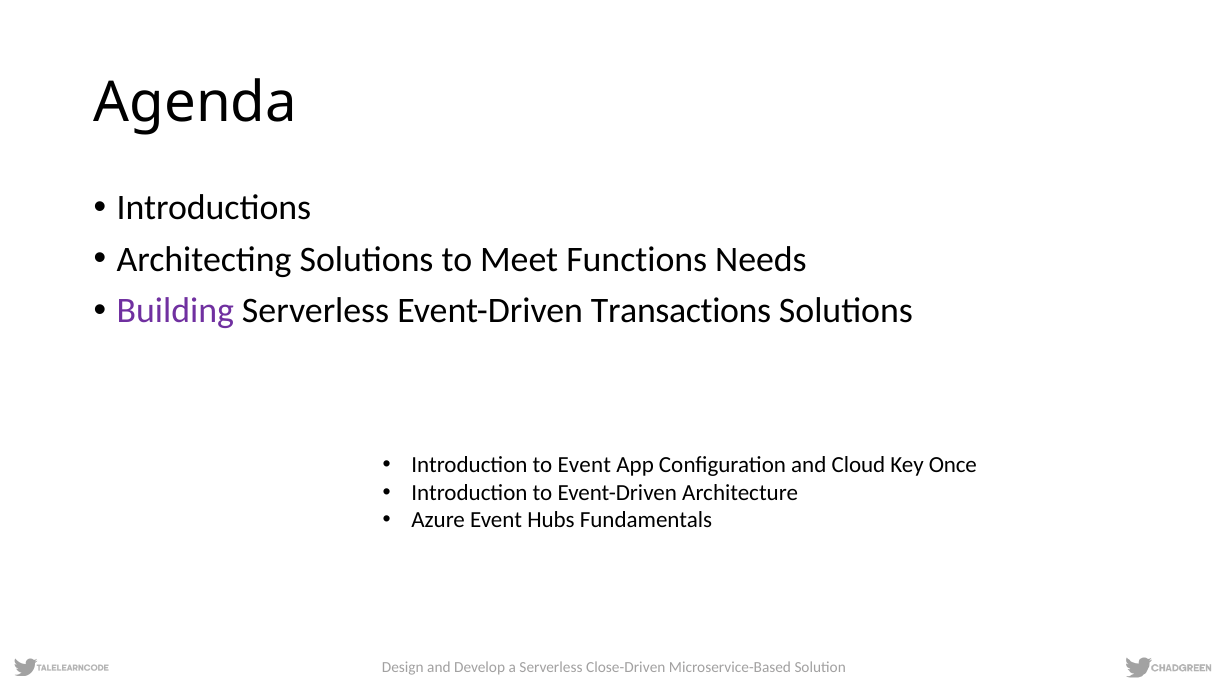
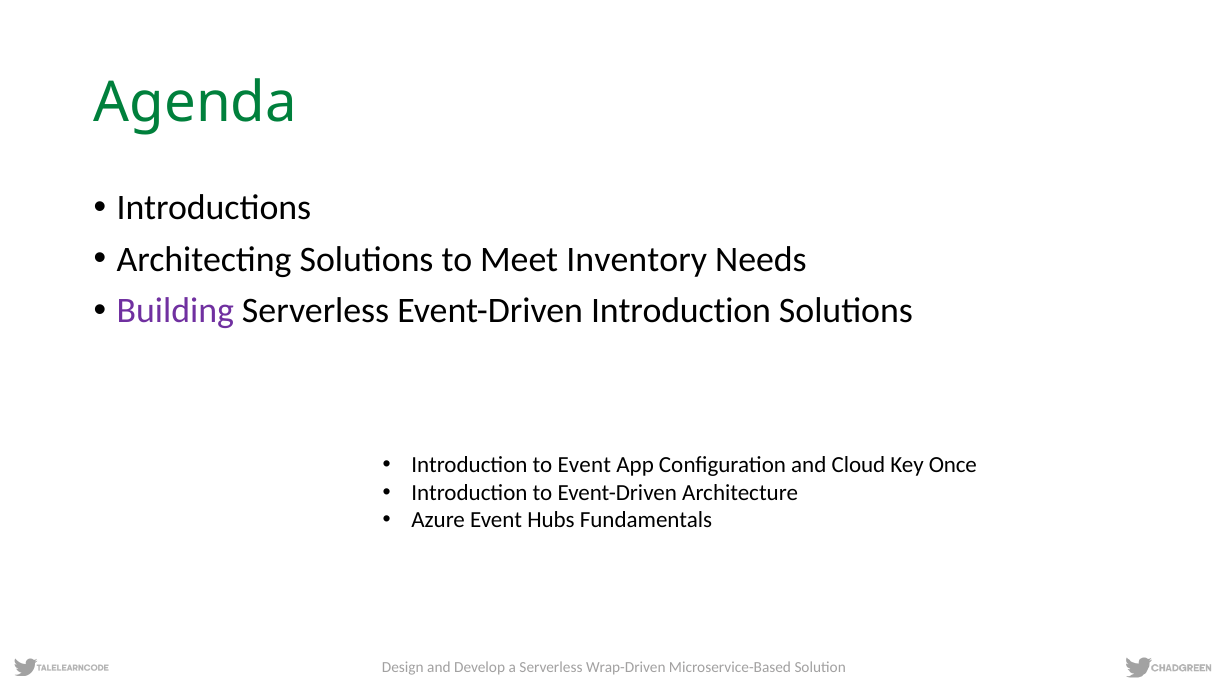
Agenda colour: black -> green
Functions: Functions -> Inventory
Event-Driven Transactions: Transactions -> Introduction
Close-Driven: Close-Driven -> Wrap-Driven
